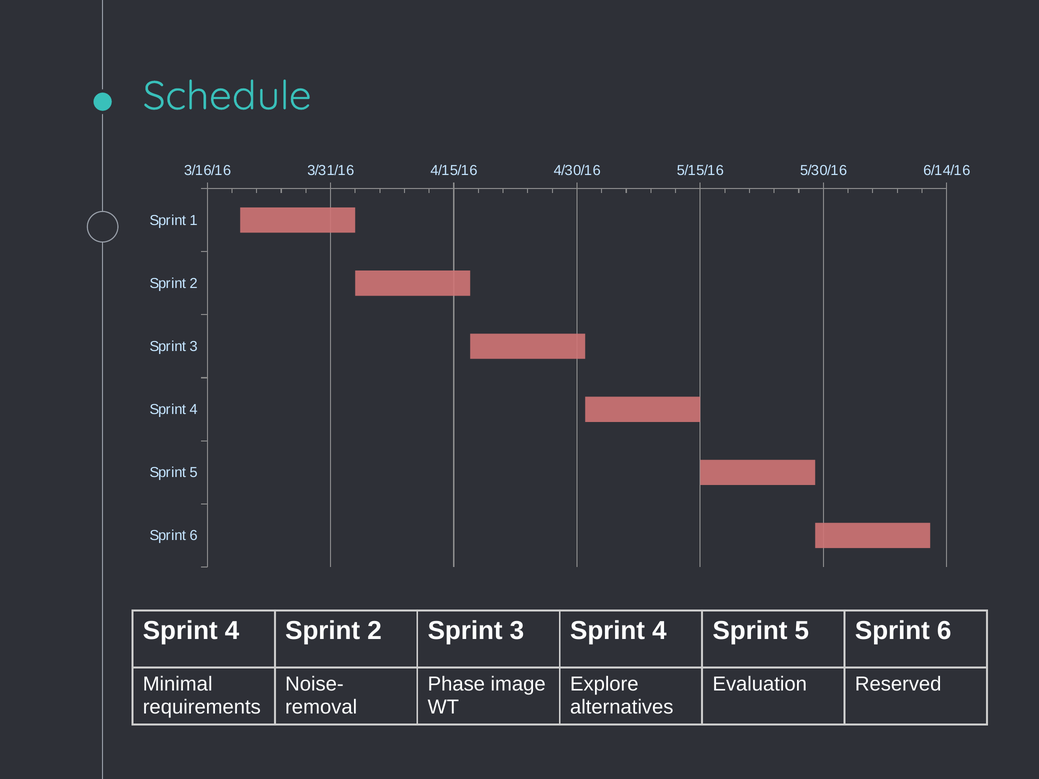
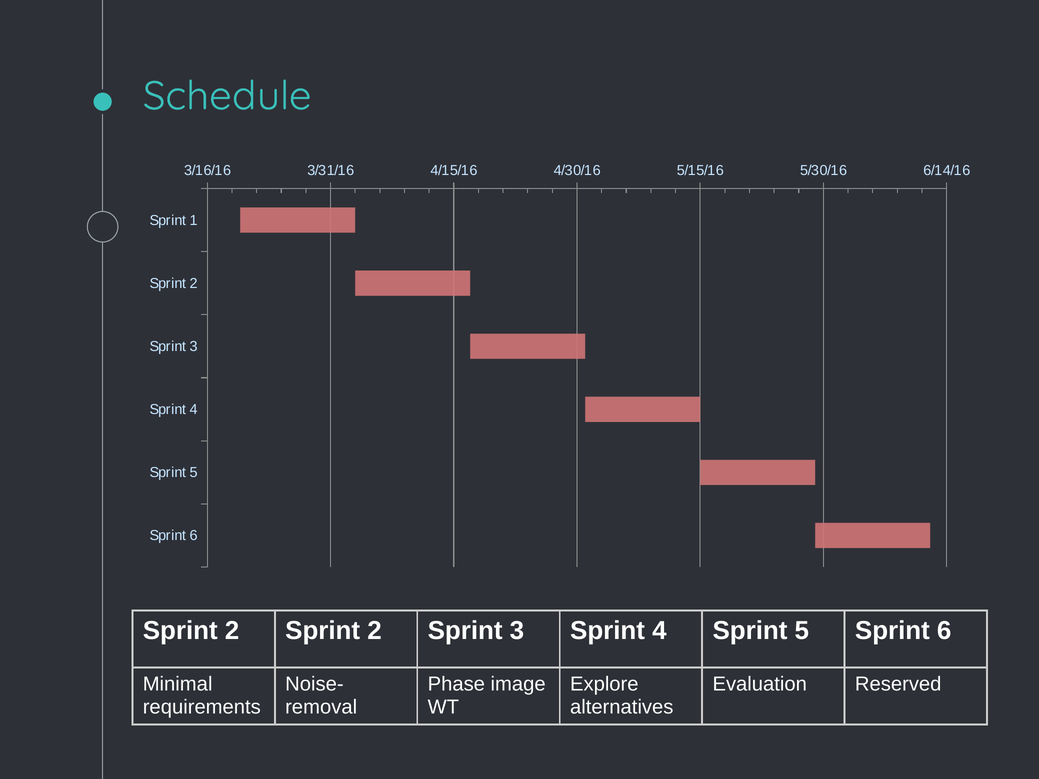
4 at (232, 631): 4 -> 2
